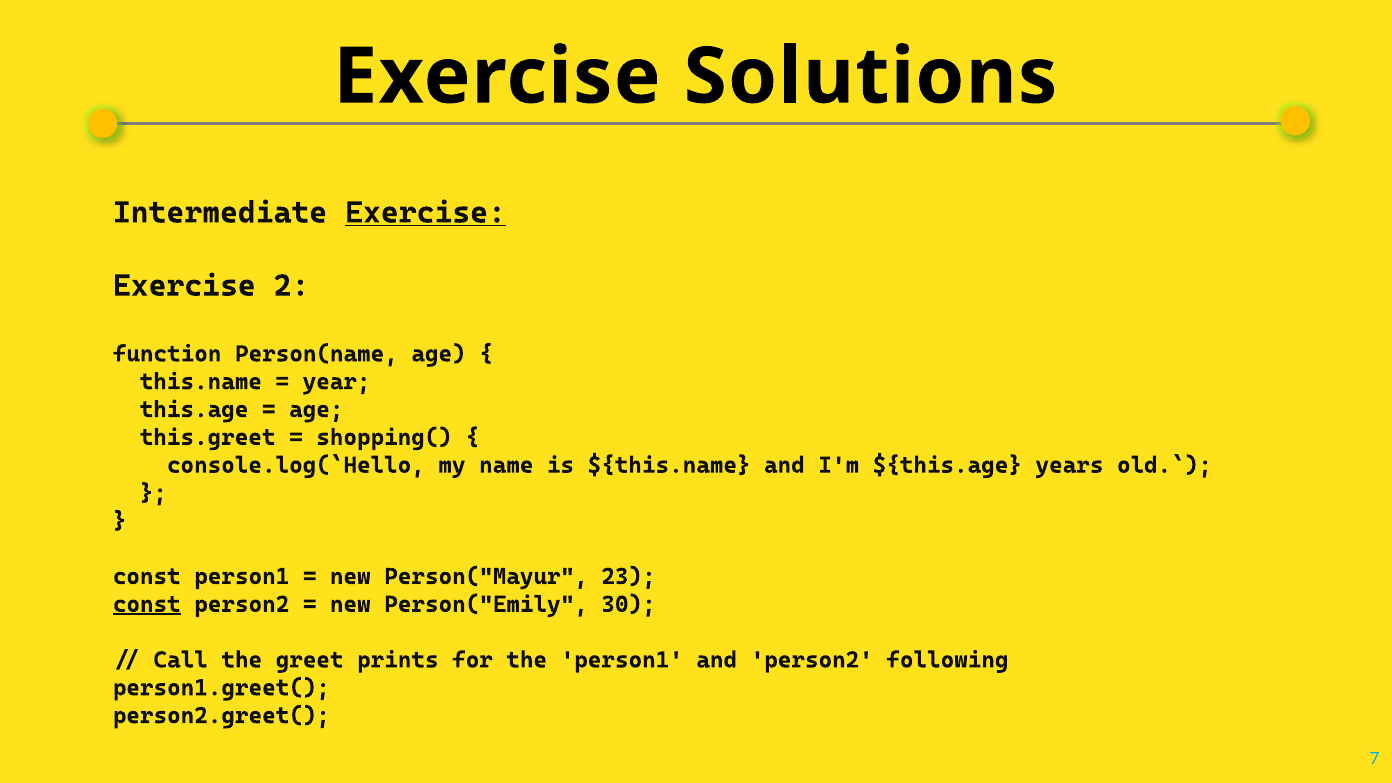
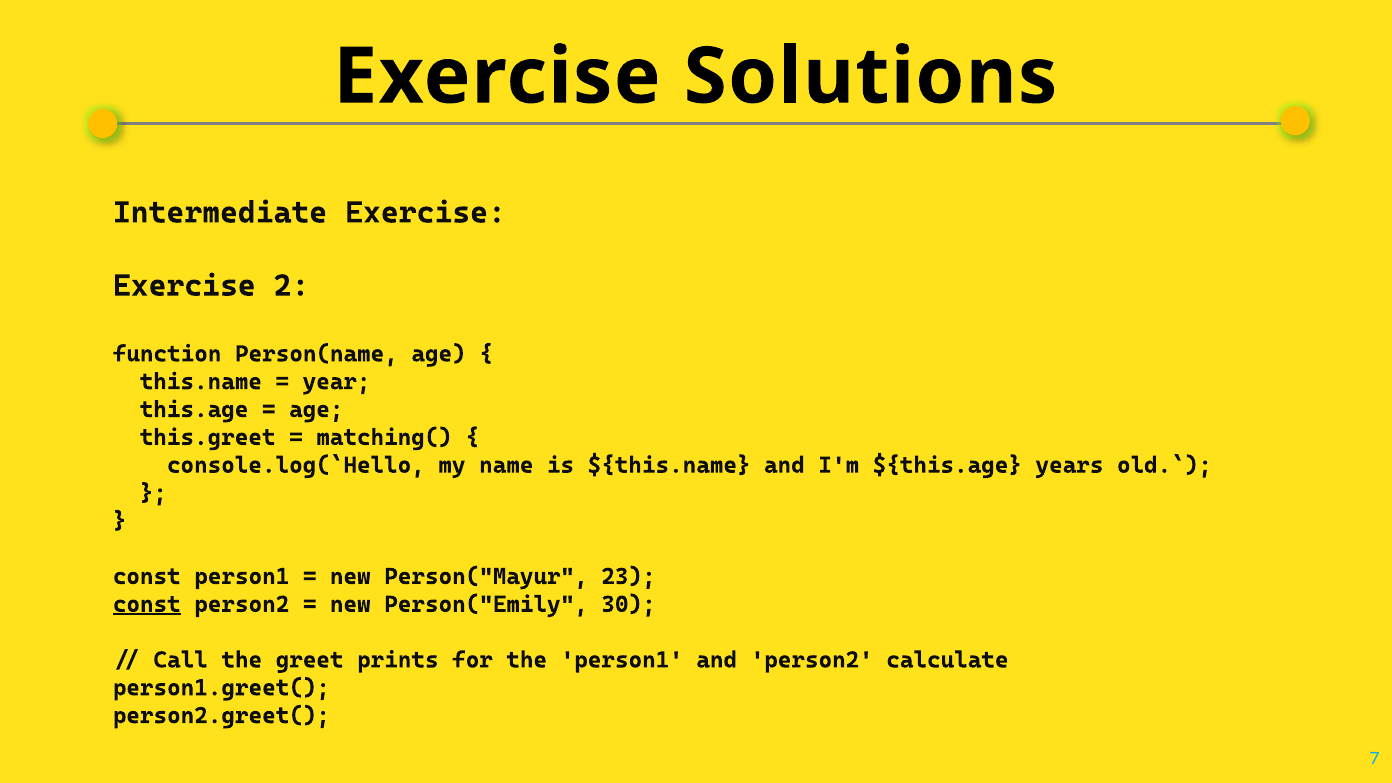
Exercise at (425, 212) underline: present -> none
shopping(: shopping( -> matching(
following: following -> calculate
